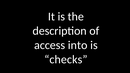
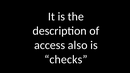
into: into -> also
